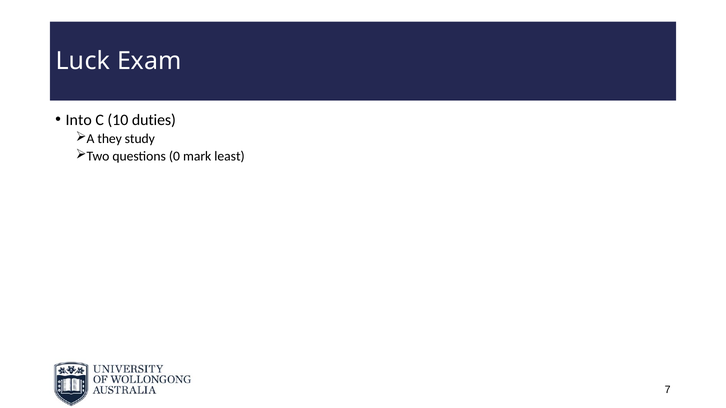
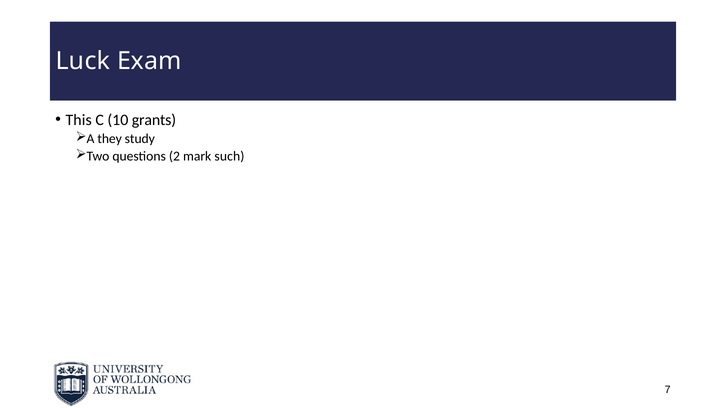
Into: Into -> This
duties: duties -> grants
0: 0 -> 2
least: least -> such
